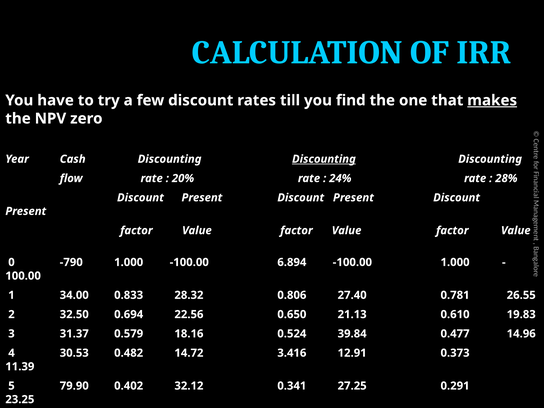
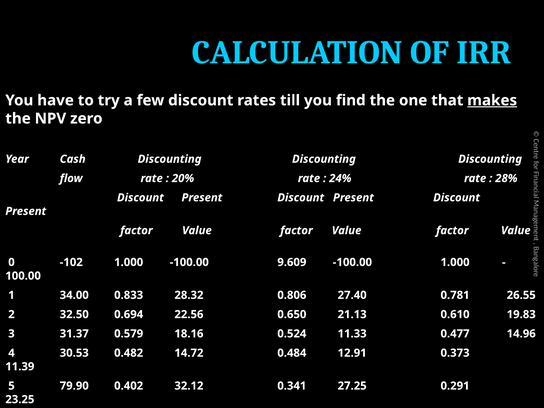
Discounting at (324, 159) underline: present -> none
-790: -790 -> -102
6.894: 6.894 -> 9.609
39.84: 39.84 -> 11.33
3.416: 3.416 -> 0.484
